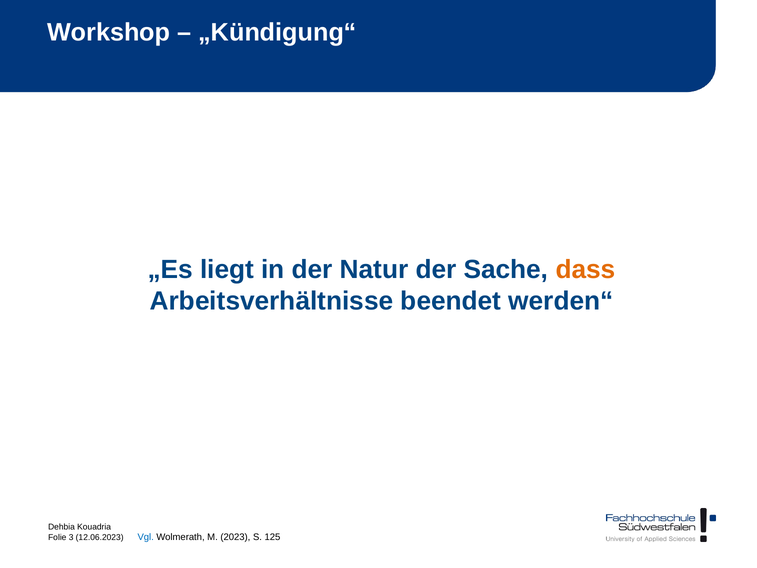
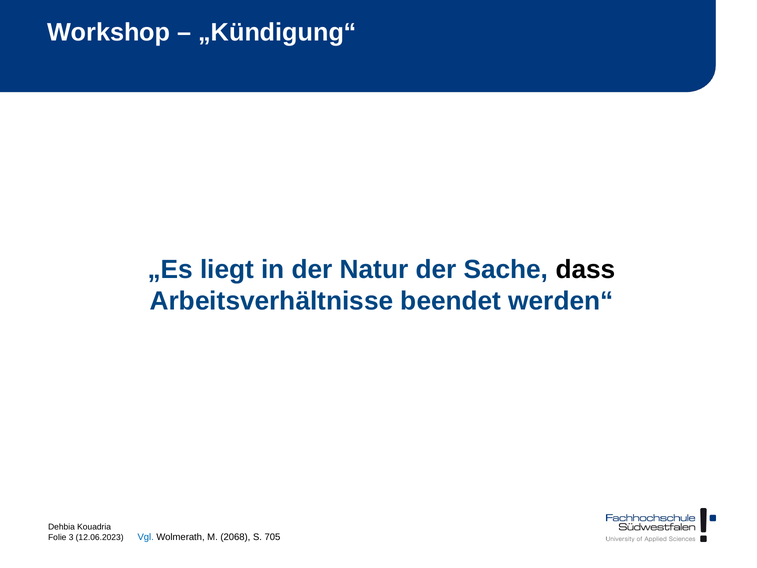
dass colour: orange -> black
2023: 2023 -> 2068
125: 125 -> 705
